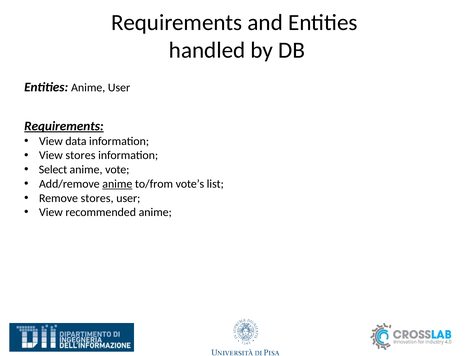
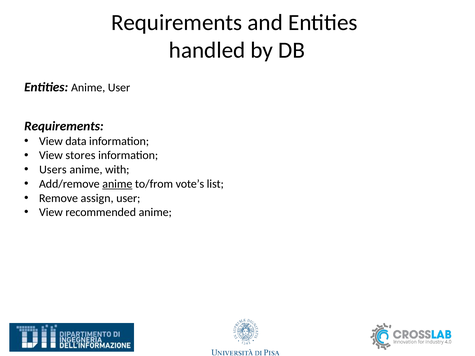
Requirements at (64, 126) underline: present -> none
Select: Select -> Users
vote: vote -> with
Remove stores: stores -> assign
